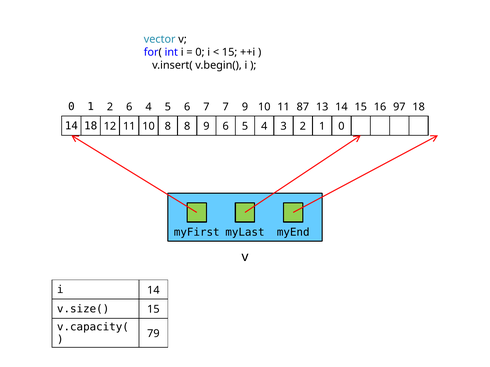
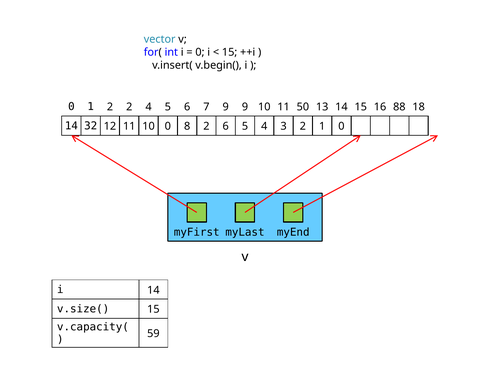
2 6: 6 -> 2
7 7: 7 -> 9
87: 87 -> 50
97: 97 -> 88
14 18: 18 -> 32
10 8: 8 -> 0
8 9: 9 -> 2
79: 79 -> 59
